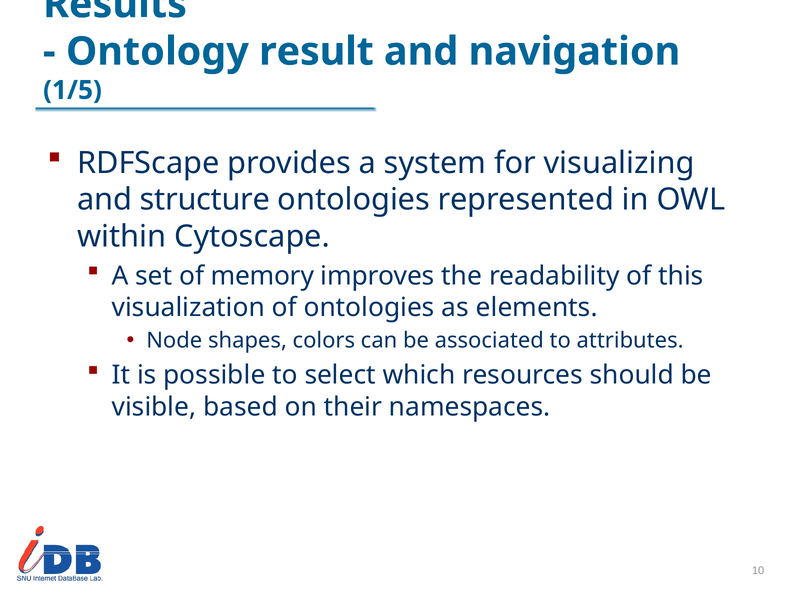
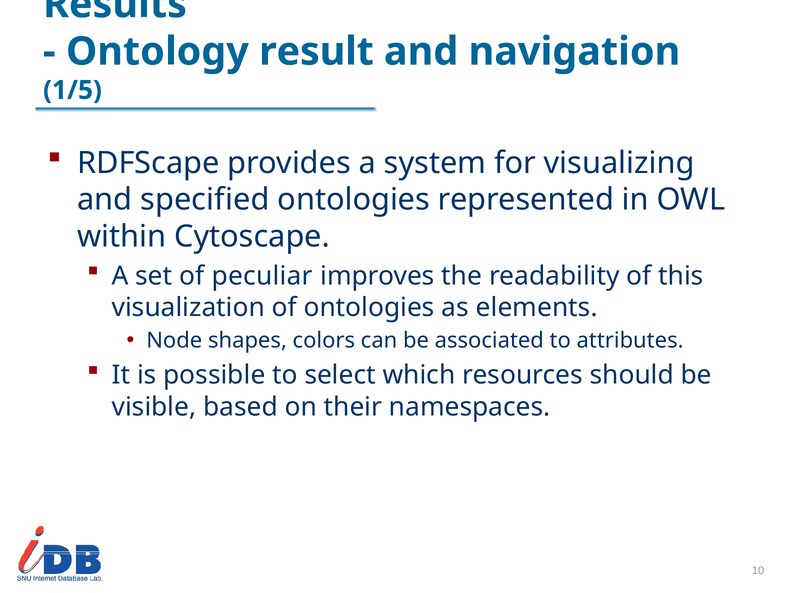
structure: structure -> specified
memory: memory -> peculiar
